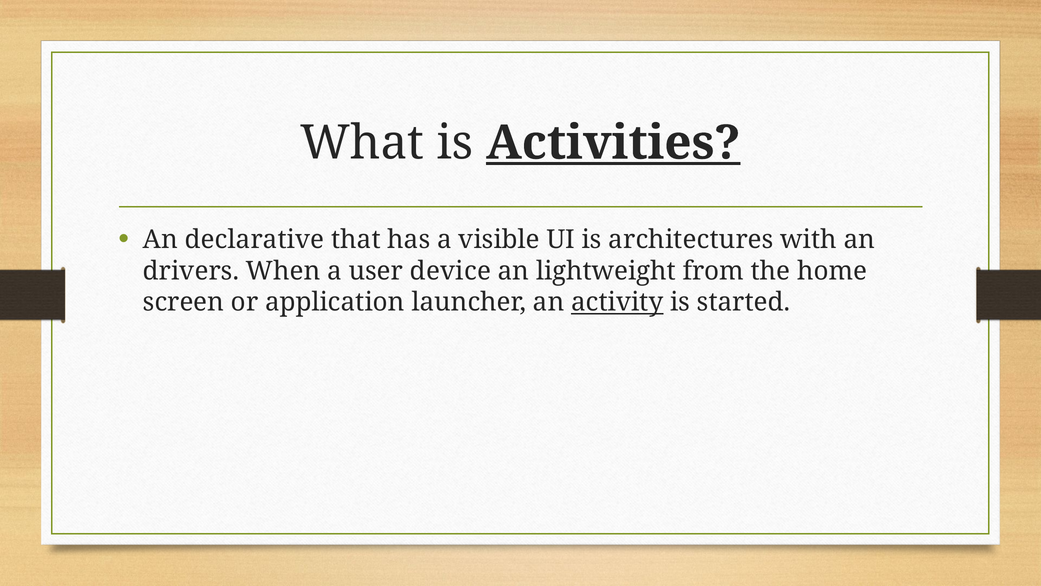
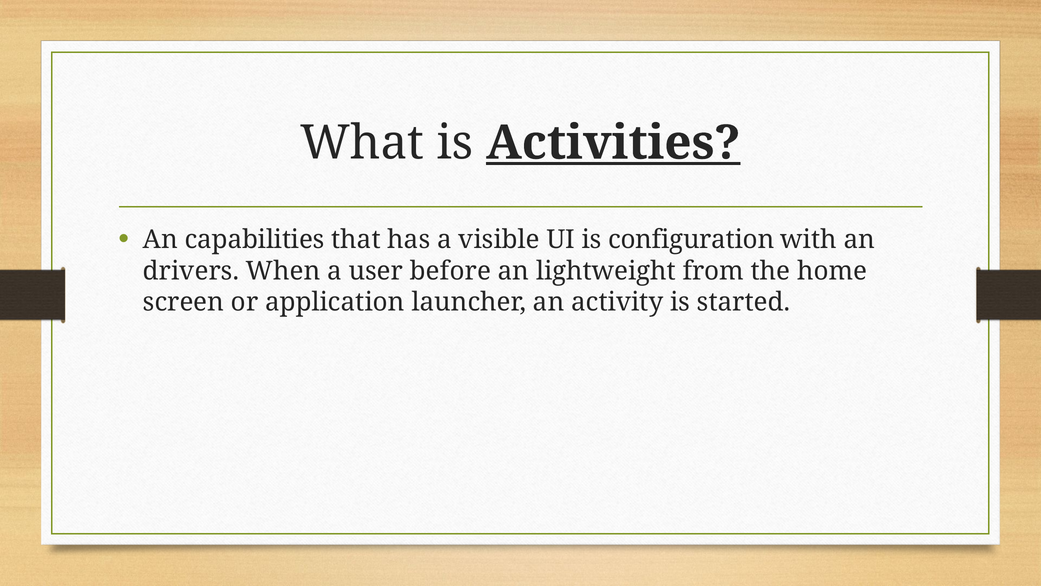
declarative: declarative -> capabilities
architectures: architectures -> configuration
device: device -> before
activity underline: present -> none
